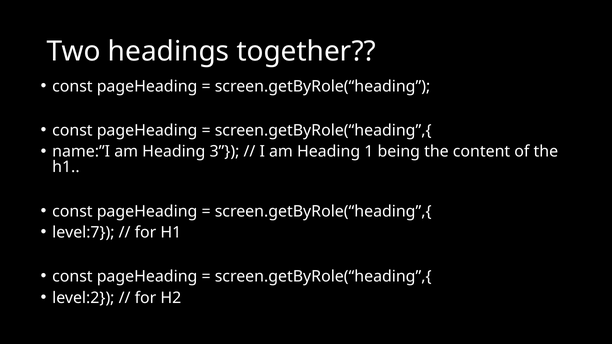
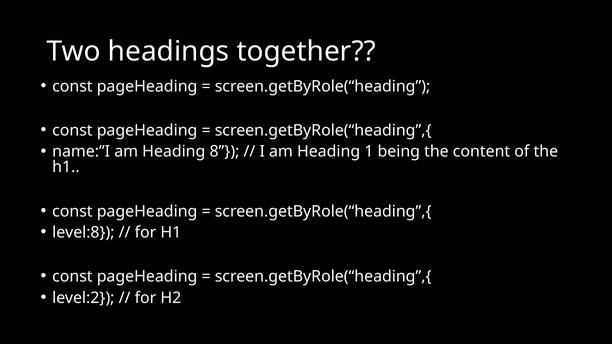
3: 3 -> 8
level:7: level:7 -> level:8
